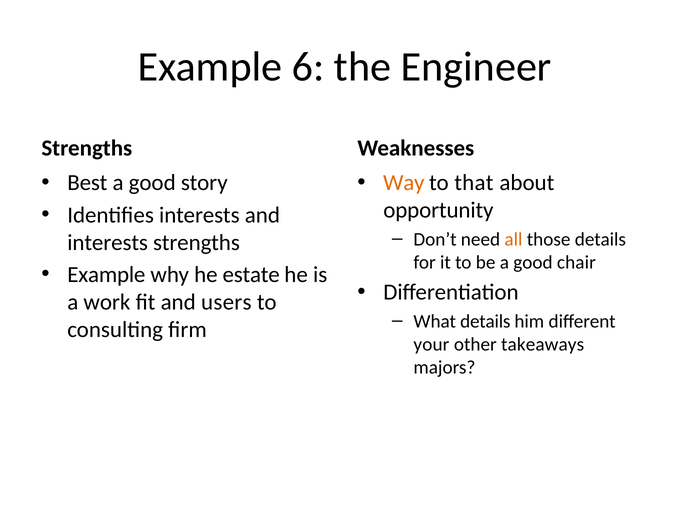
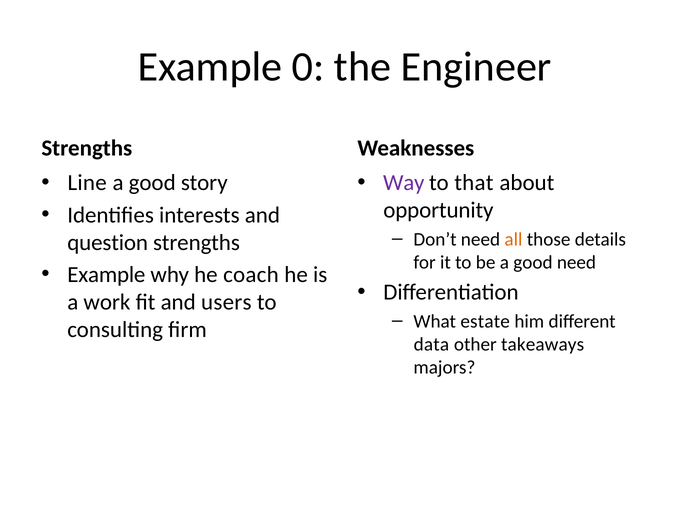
6: 6 -> 0
Best: Best -> Line
Way colour: orange -> purple
interests at (108, 243): interests -> question
good chair: chair -> need
estate: estate -> coach
What details: details -> estate
your: your -> data
